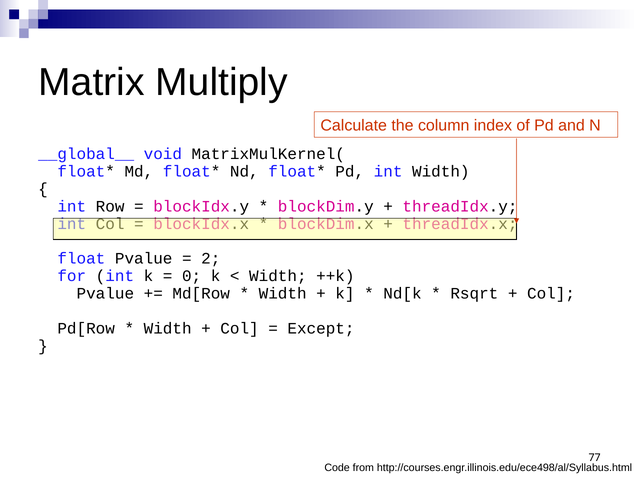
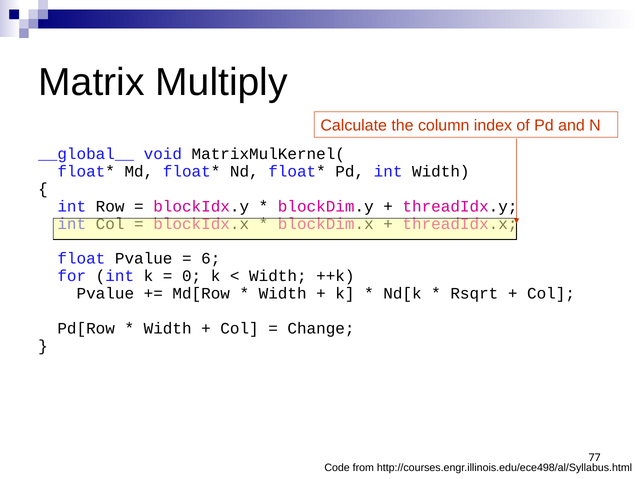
2: 2 -> 6
Except: Except -> Change
